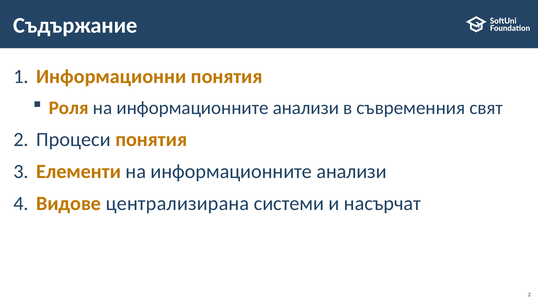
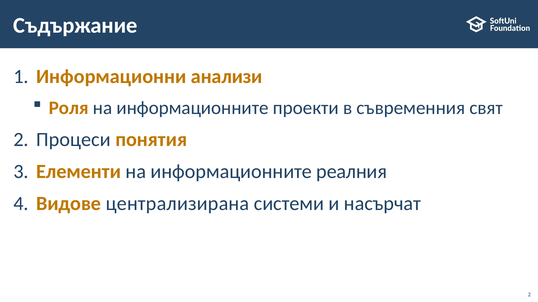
Информационни понятия: понятия -> анализи
Роля на информационните анализи: анализи -> проекти
анализи at (352, 172): анализи -> реалния
